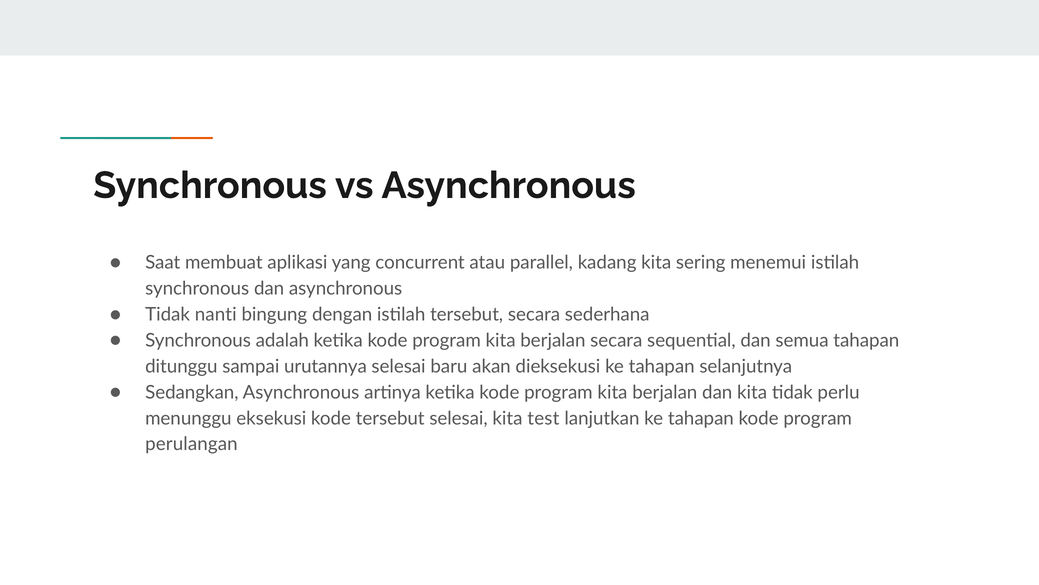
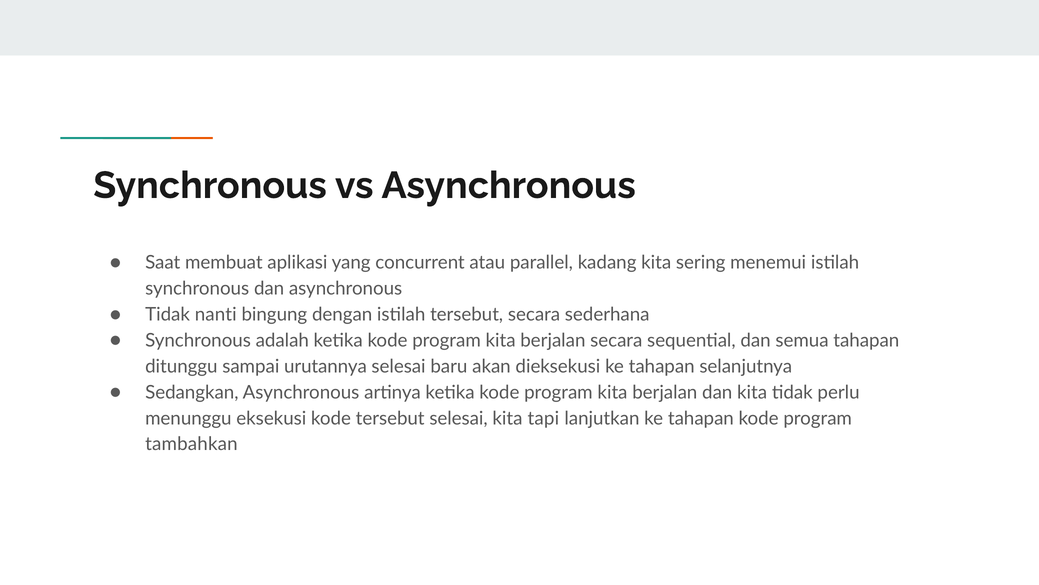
test: test -> tapi
perulangan: perulangan -> tambahkan
